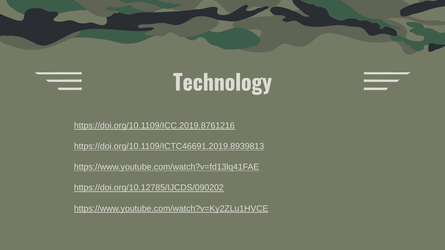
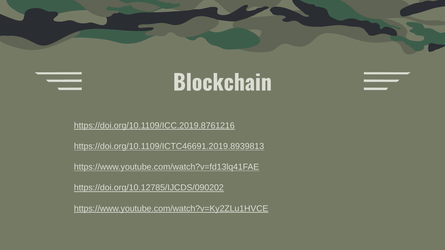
Technology: Technology -> Blockchain
